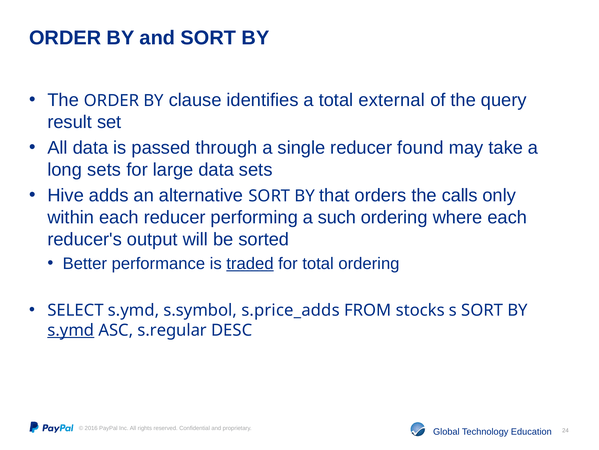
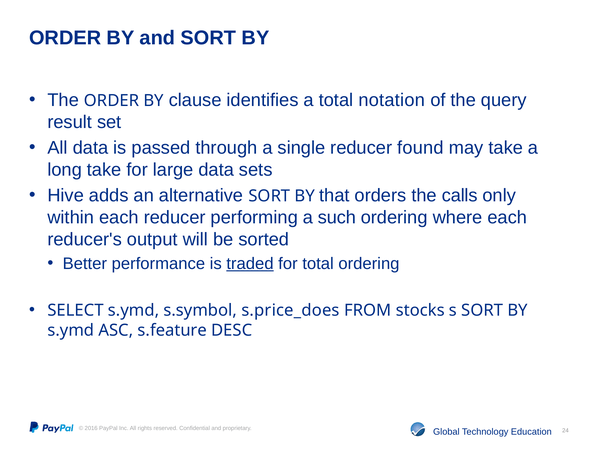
external: external -> notation
long sets: sets -> take
s.price_adds: s.price_adds -> s.price_does
s.ymd at (71, 330) underline: present -> none
s.regular: s.regular -> s.feature
